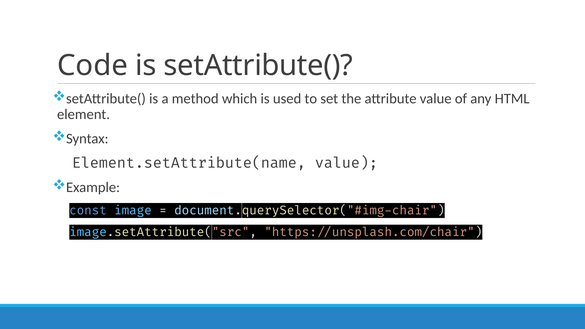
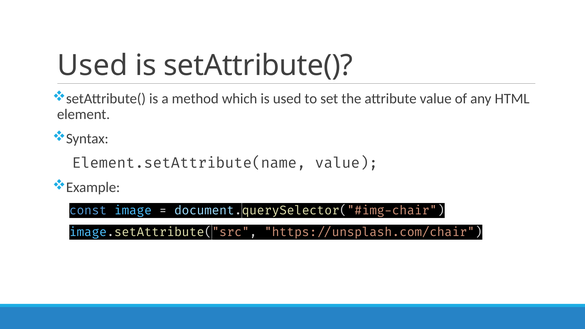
Code at (93, 66): Code -> Used
